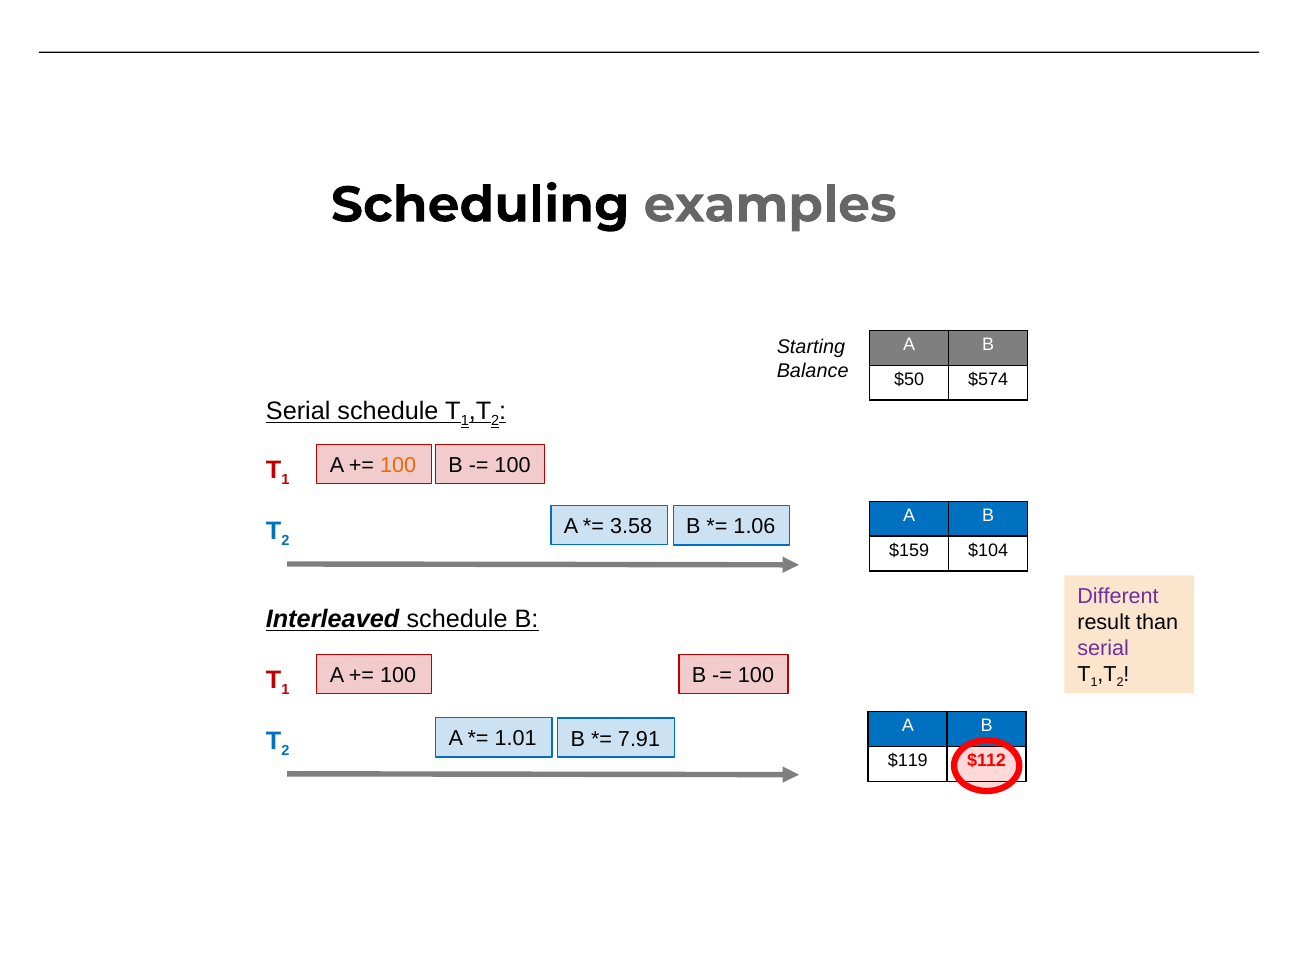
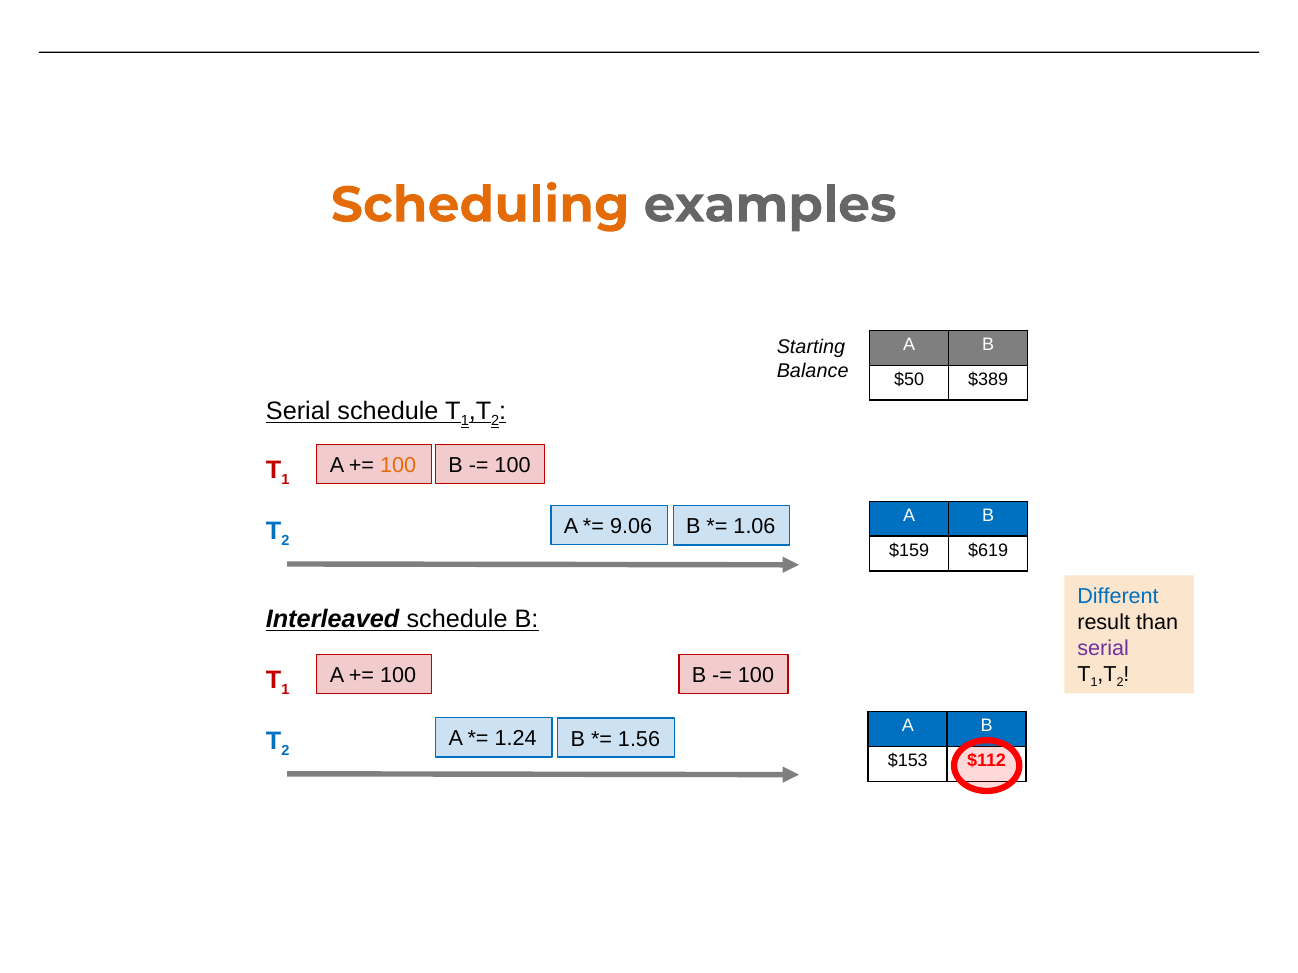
Scheduling colour: black -> orange
$574: $574 -> $389
3.58: 3.58 -> 9.06
$104: $104 -> $619
Different colour: purple -> blue
1.01: 1.01 -> 1.24
7.91: 7.91 -> 1.56
$119: $119 -> $153
